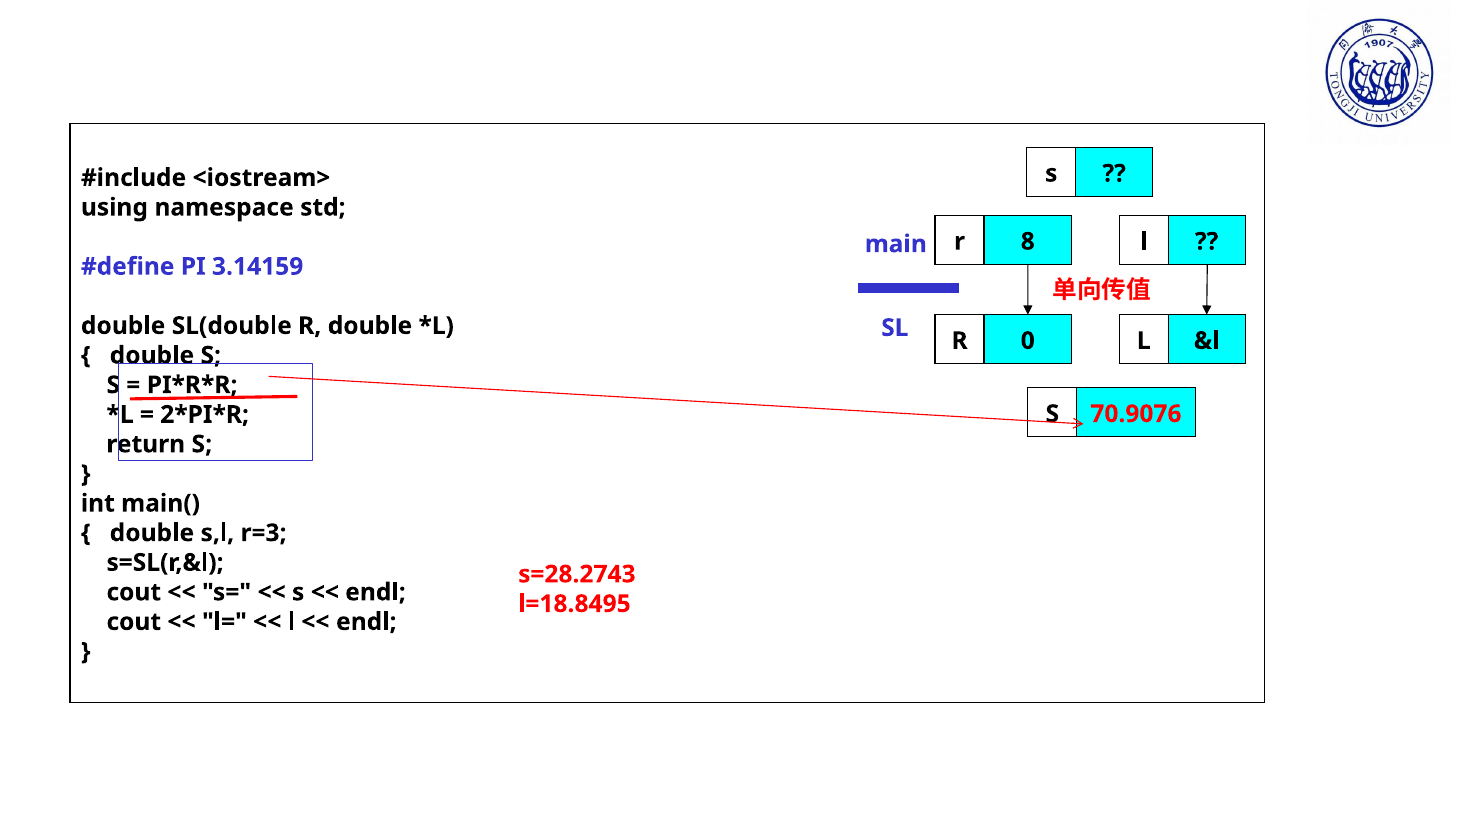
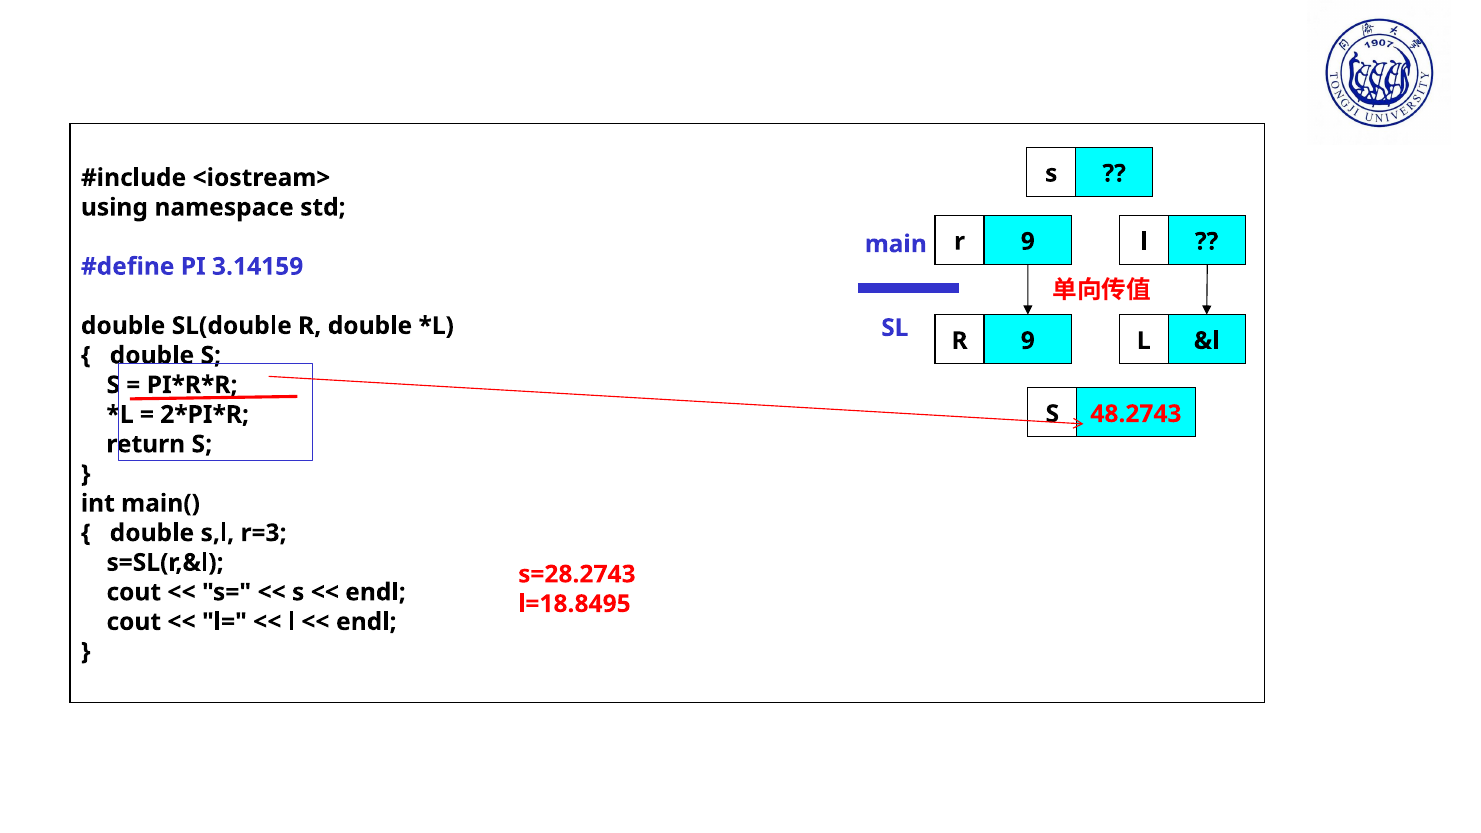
8 at (1028, 242): 8 -> 9
0 at (1028, 341): 0 -> 9
70.9076: 70.9076 -> 48.2743
